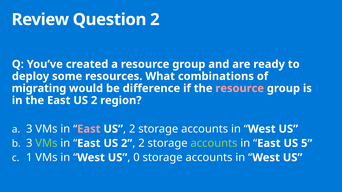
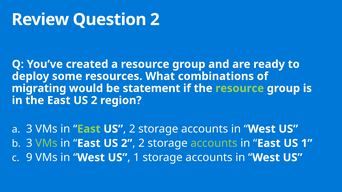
difference: difference -> statement
resource at (240, 88) colour: pink -> light green
East at (89, 129) colour: pink -> light green
US 5: 5 -> 1
1: 1 -> 9
0 at (136, 158): 0 -> 1
